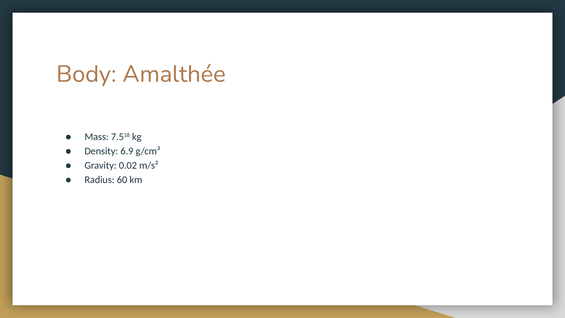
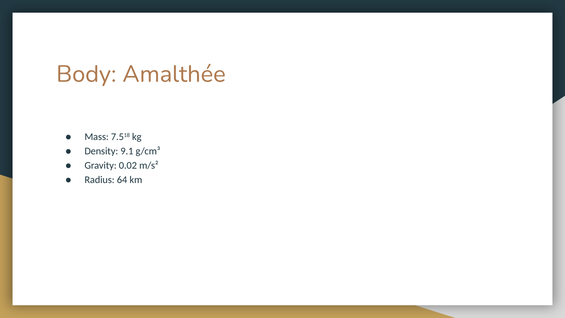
6.9: 6.9 -> 9.1
60: 60 -> 64
